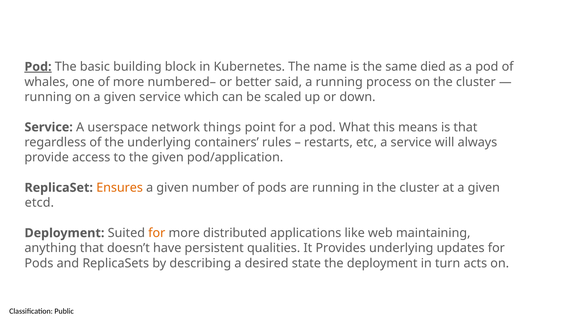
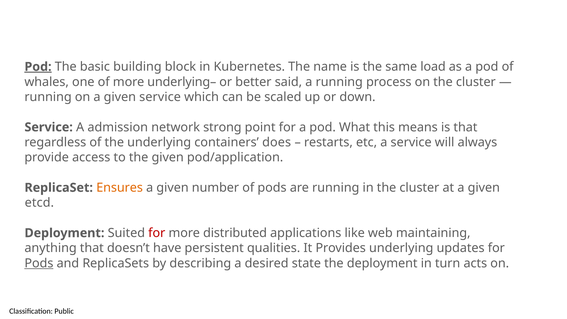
died: died -> load
numbered–: numbered– -> underlying–
userspace: userspace -> admission
things: things -> strong
rules: rules -> does
for at (157, 233) colour: orange -> red
Pods at (39, 263) underline: none -> present
